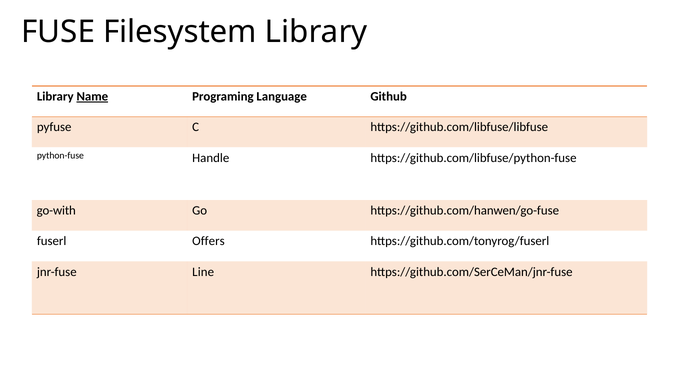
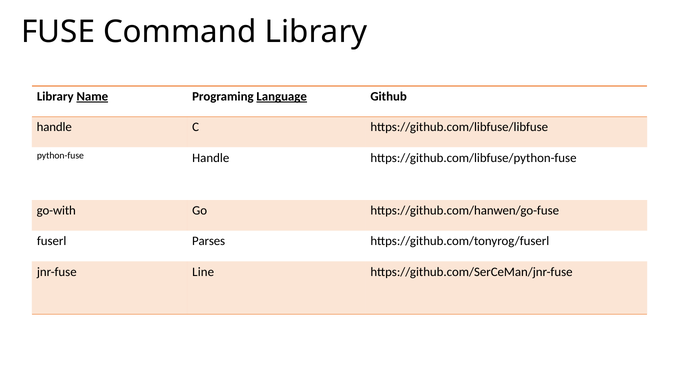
Filesystem: Filesystem -> Command
Language underline: none -> present
pyfuse at (54, 127): pyfuse -> handle
Offers: Offers -> Parses
